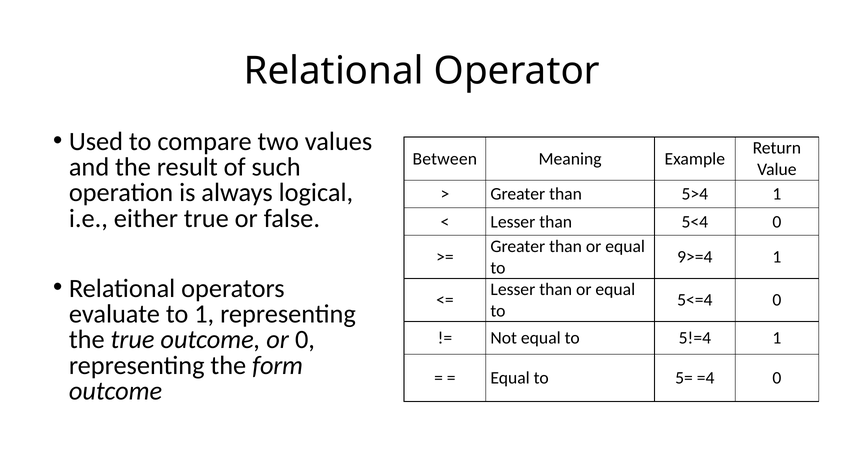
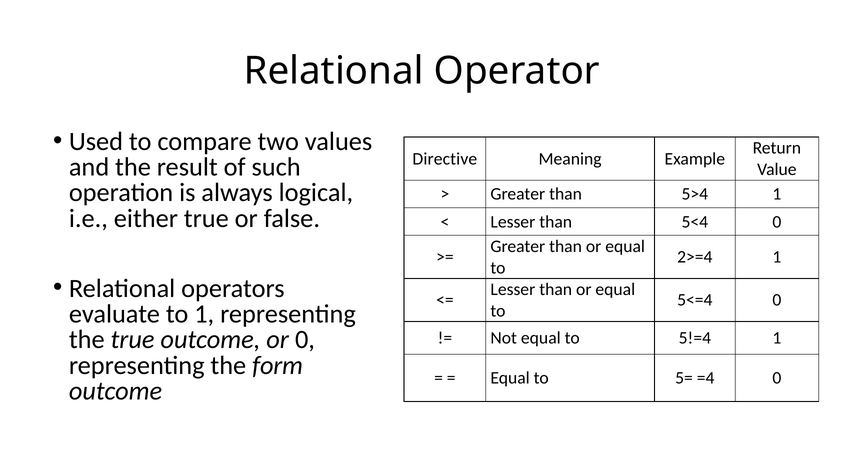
Between: Between -> Directive
9>=4: 9>=4 -> 2>=4
